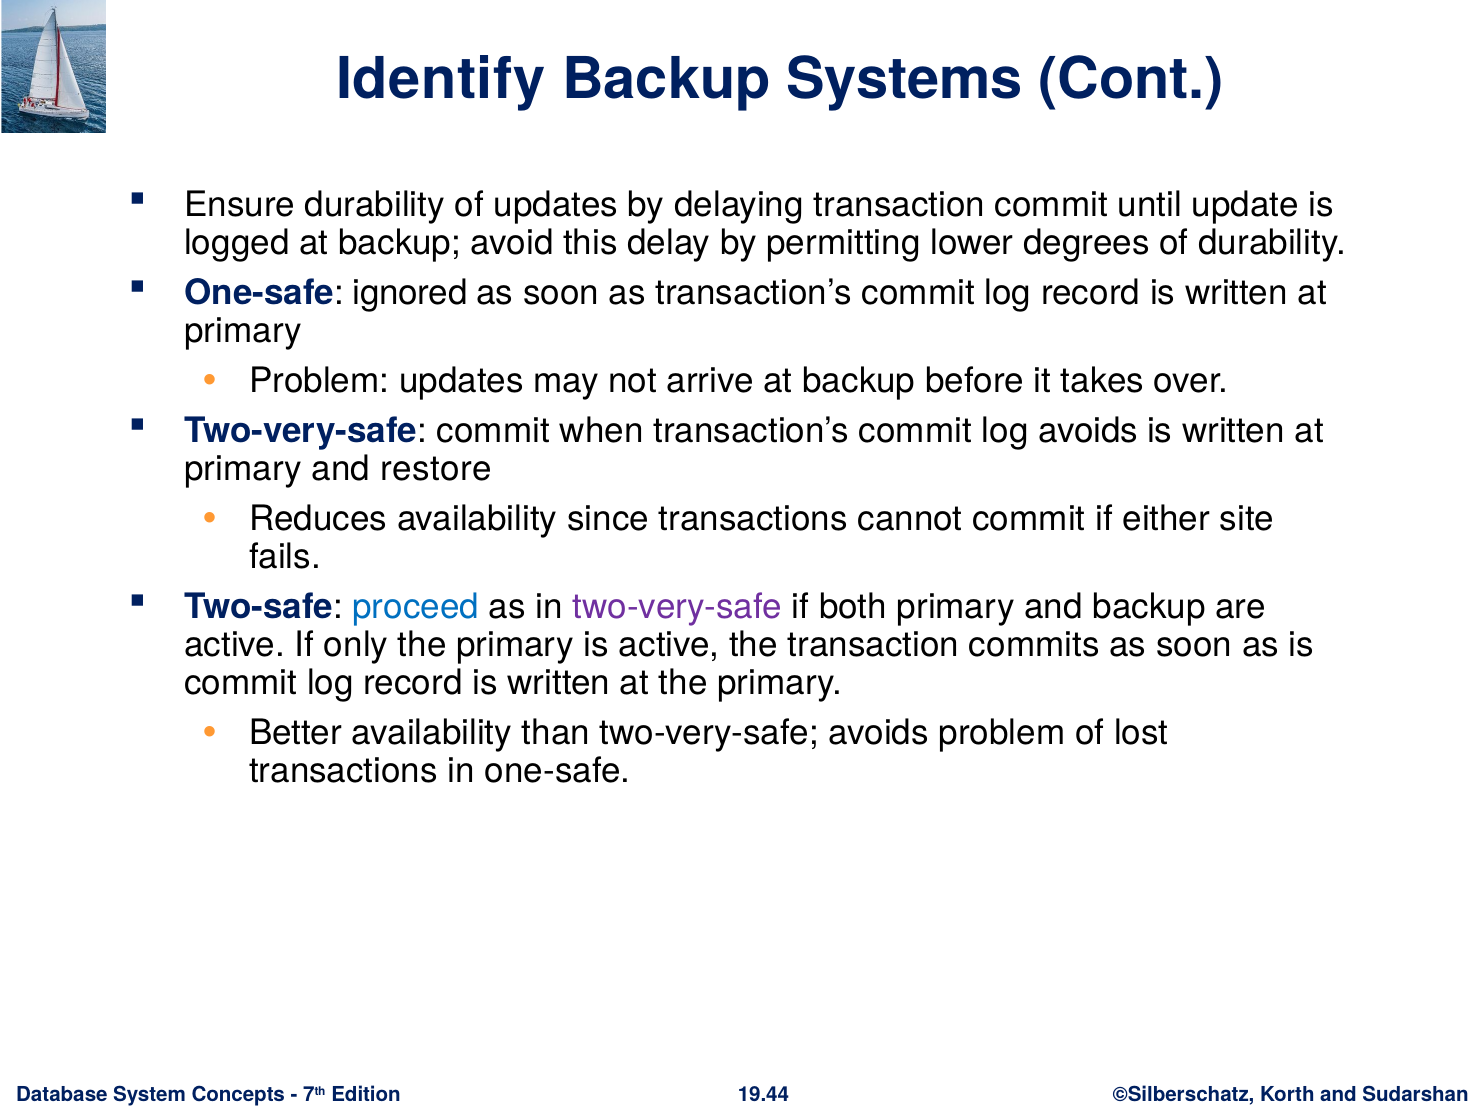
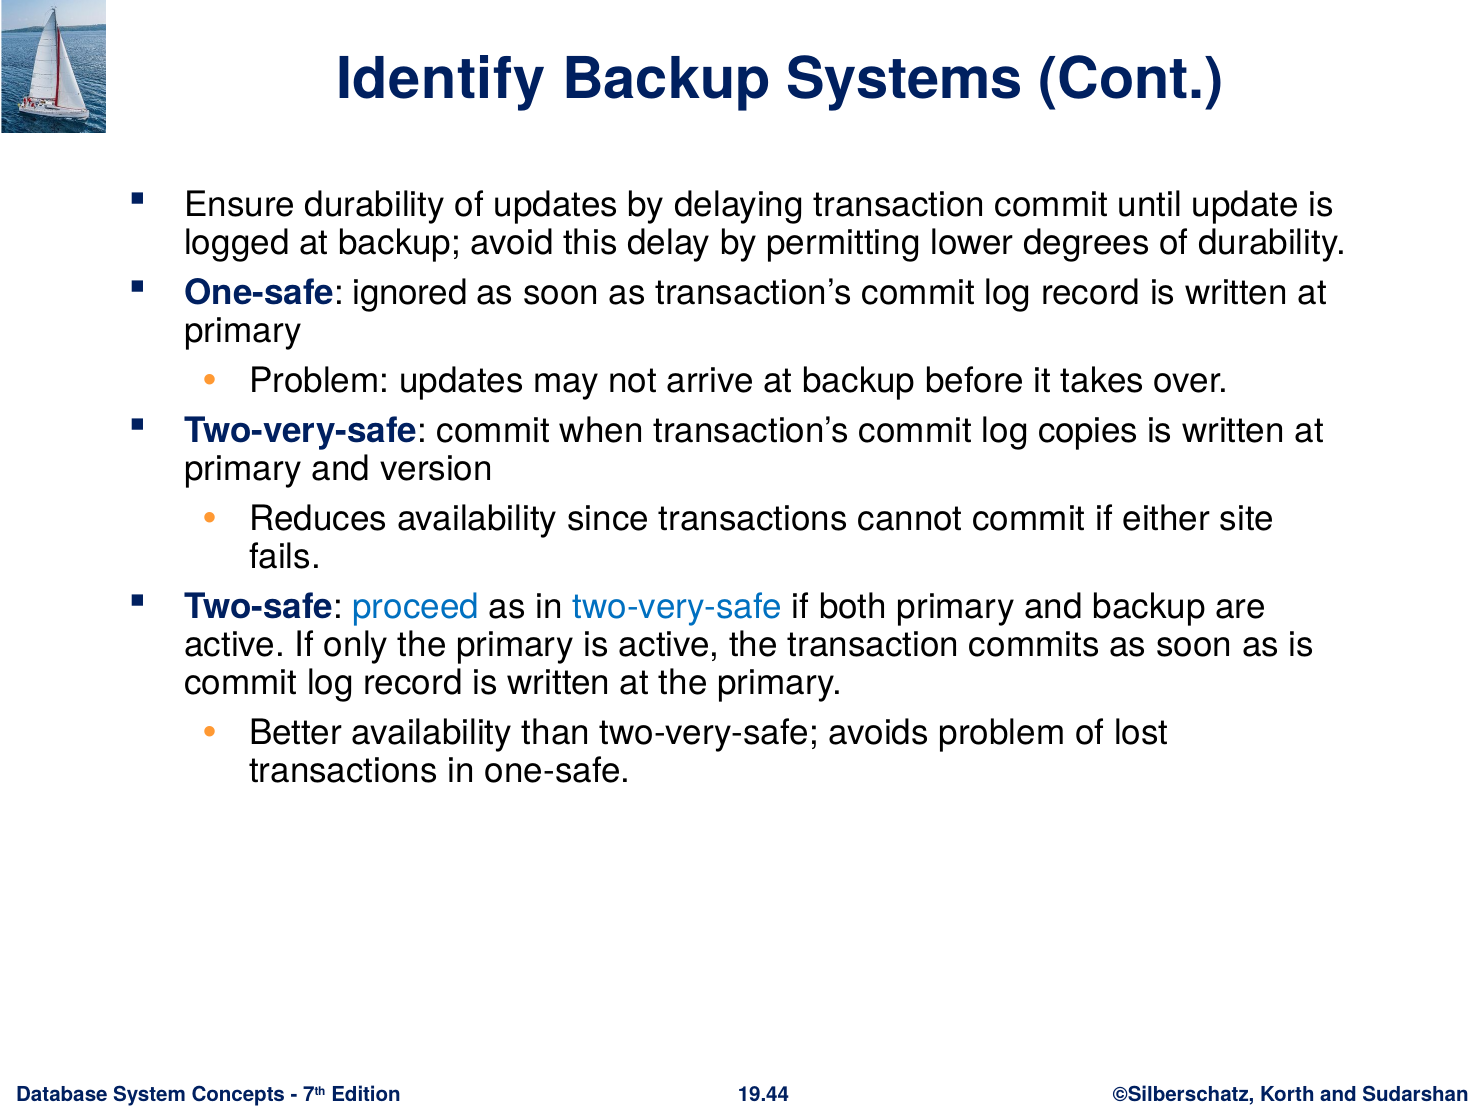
log avoids: avoids -> copies
restore: restore -> version
two-very-safe at (678, 607) colour: purple -> blue
